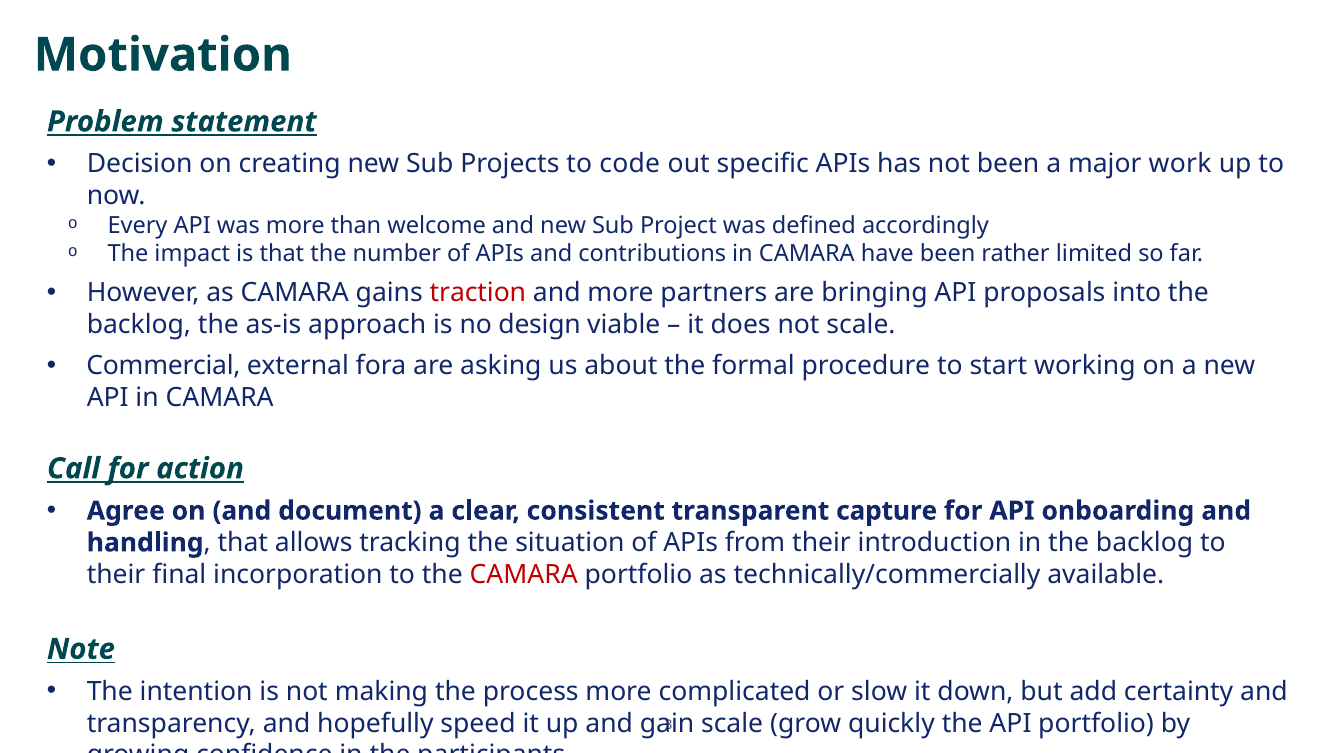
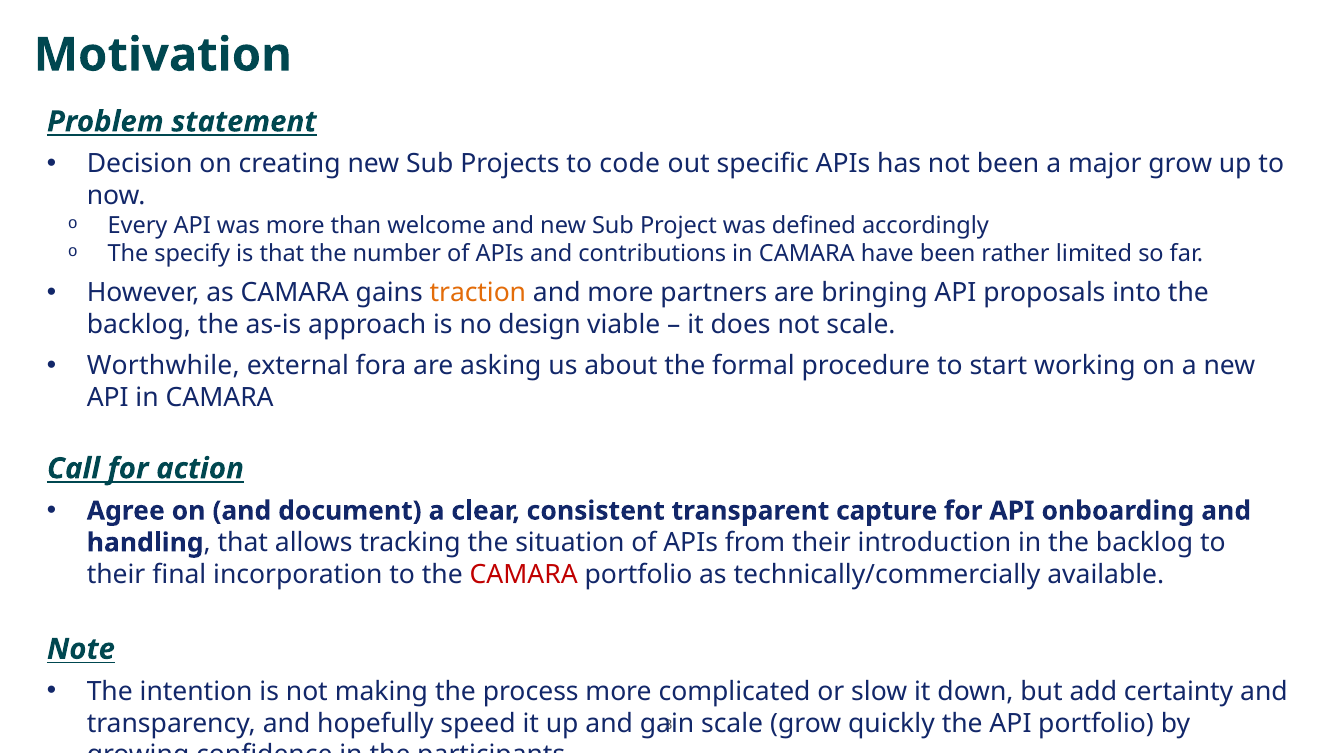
major work: work -> grow
impact: impact -> specify
traction colour: red -> orange
Commercial: Commercial -> Worthwhile
